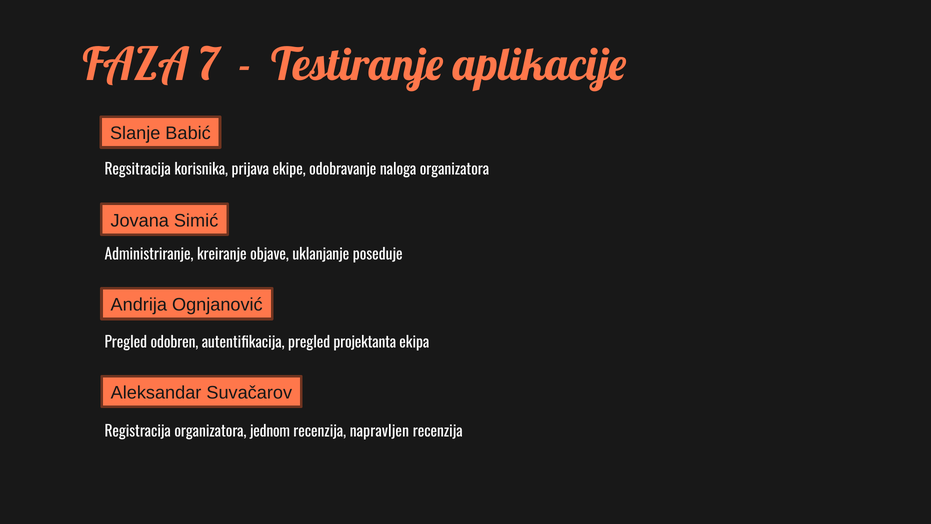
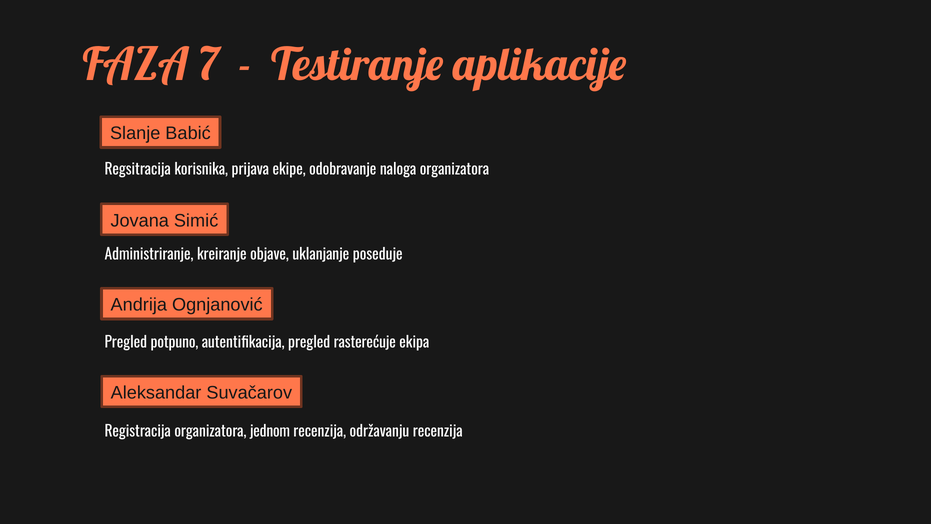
odobren: odobren -> potpuno
projektanta: projektanta -> rasterećuje
napravljen: napravljen -> održavanju
